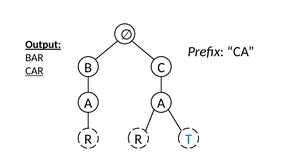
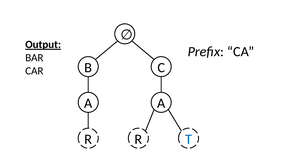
CAR underline: present -> none
